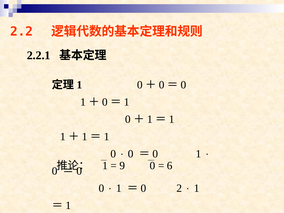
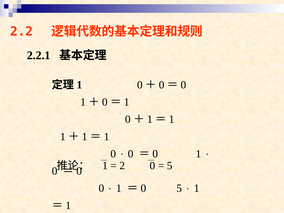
9: 9 -> 2
6 at (170, 166): 6 -> 5
0 2: 2 -> 5
